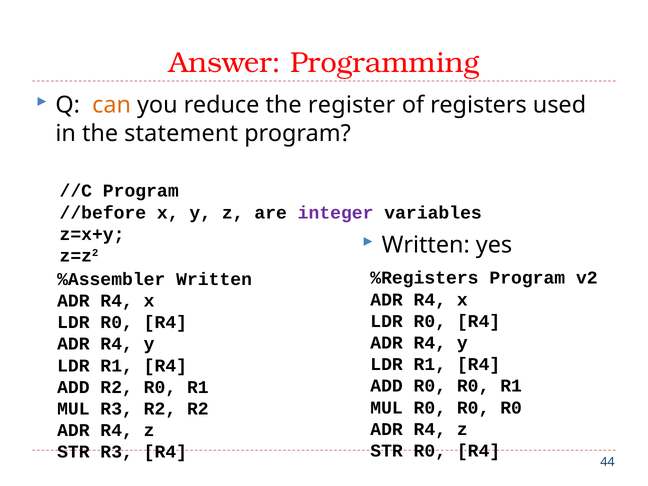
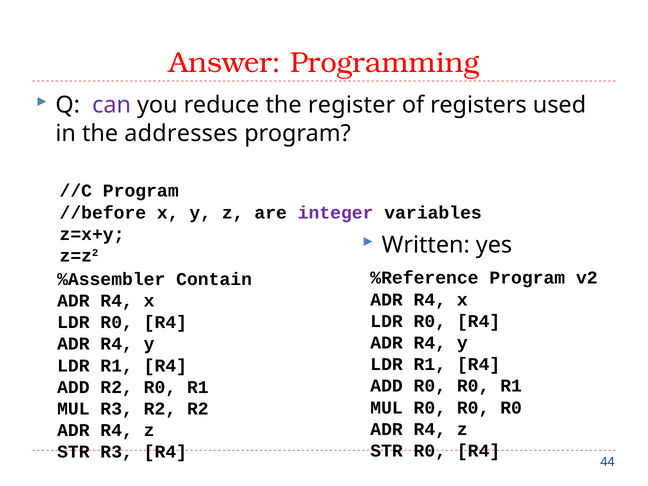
can colour: orange -> purple
statement: statement -> addresses
%Registers: %Registers -> %Reference
%Assembler Written: Written -> Contain
